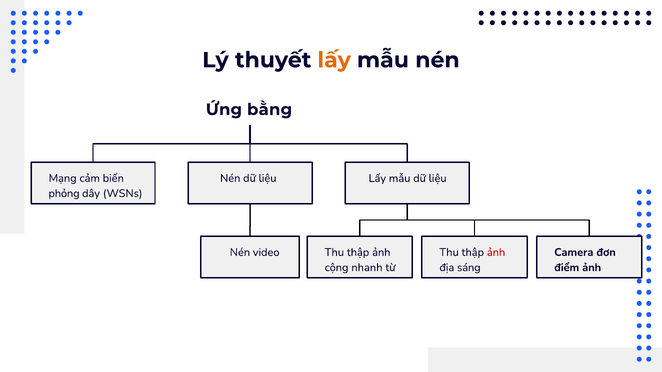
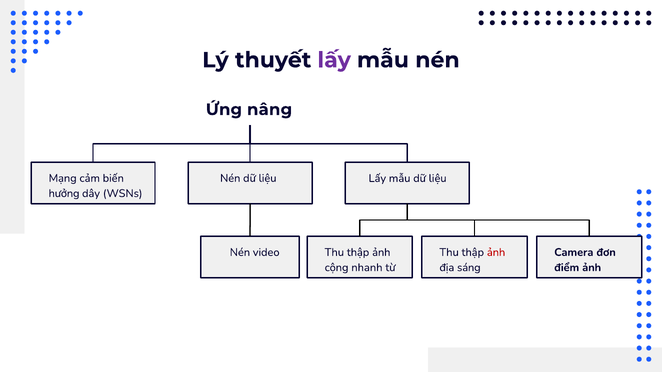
lấy at (334, 60) colour: orange -> purple
bằng: bằng -> nâng
phỏng: phỏng -> hưởng
